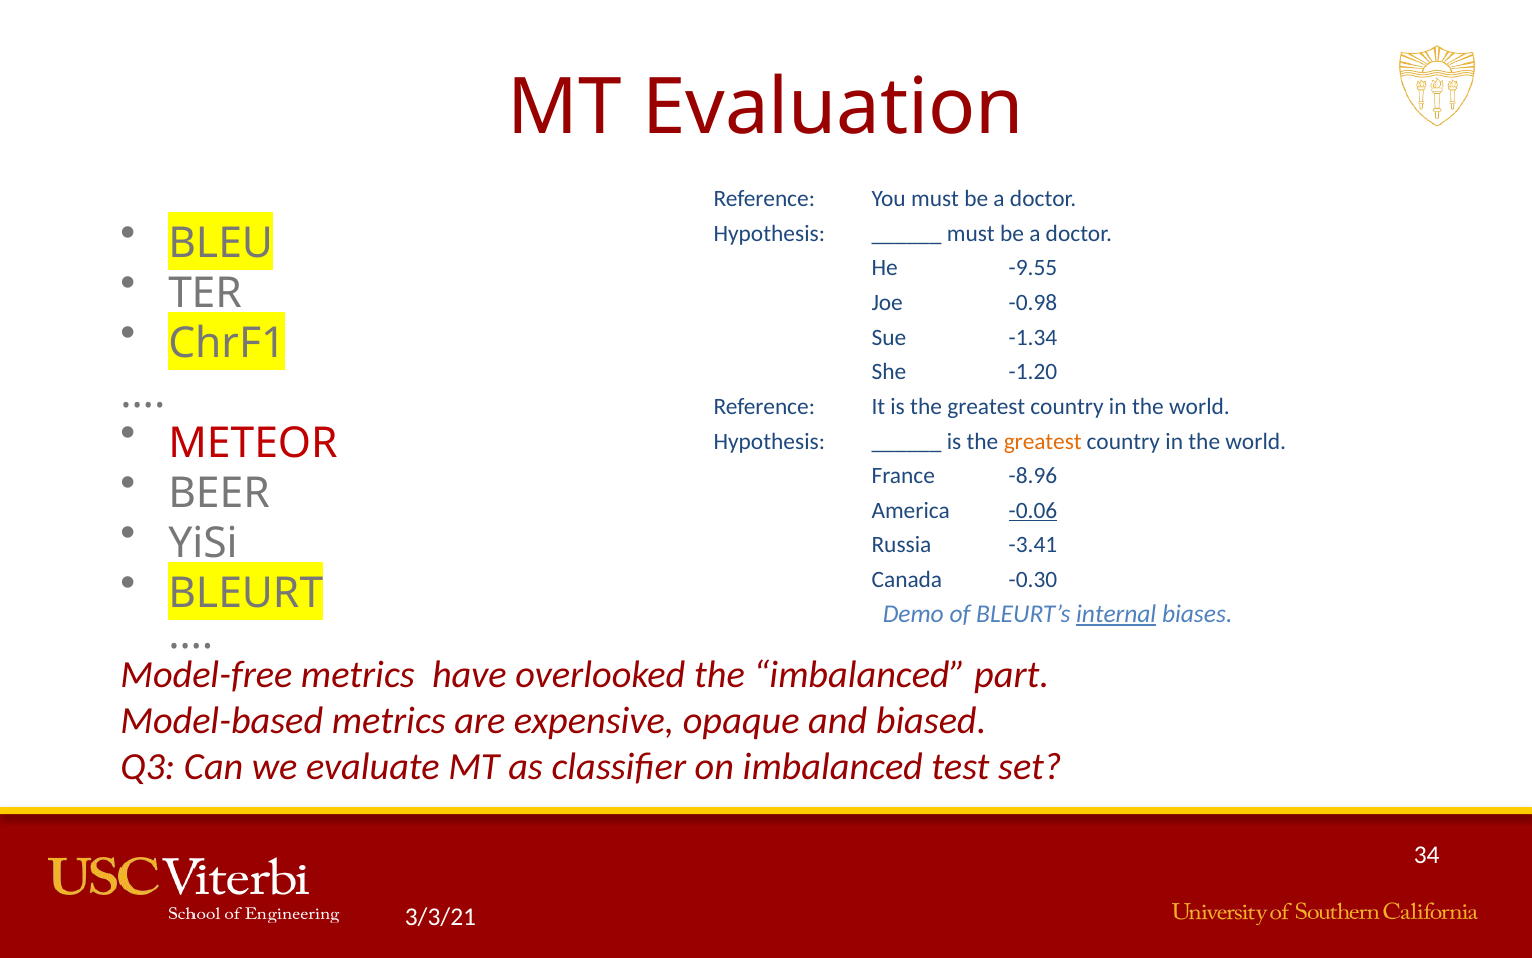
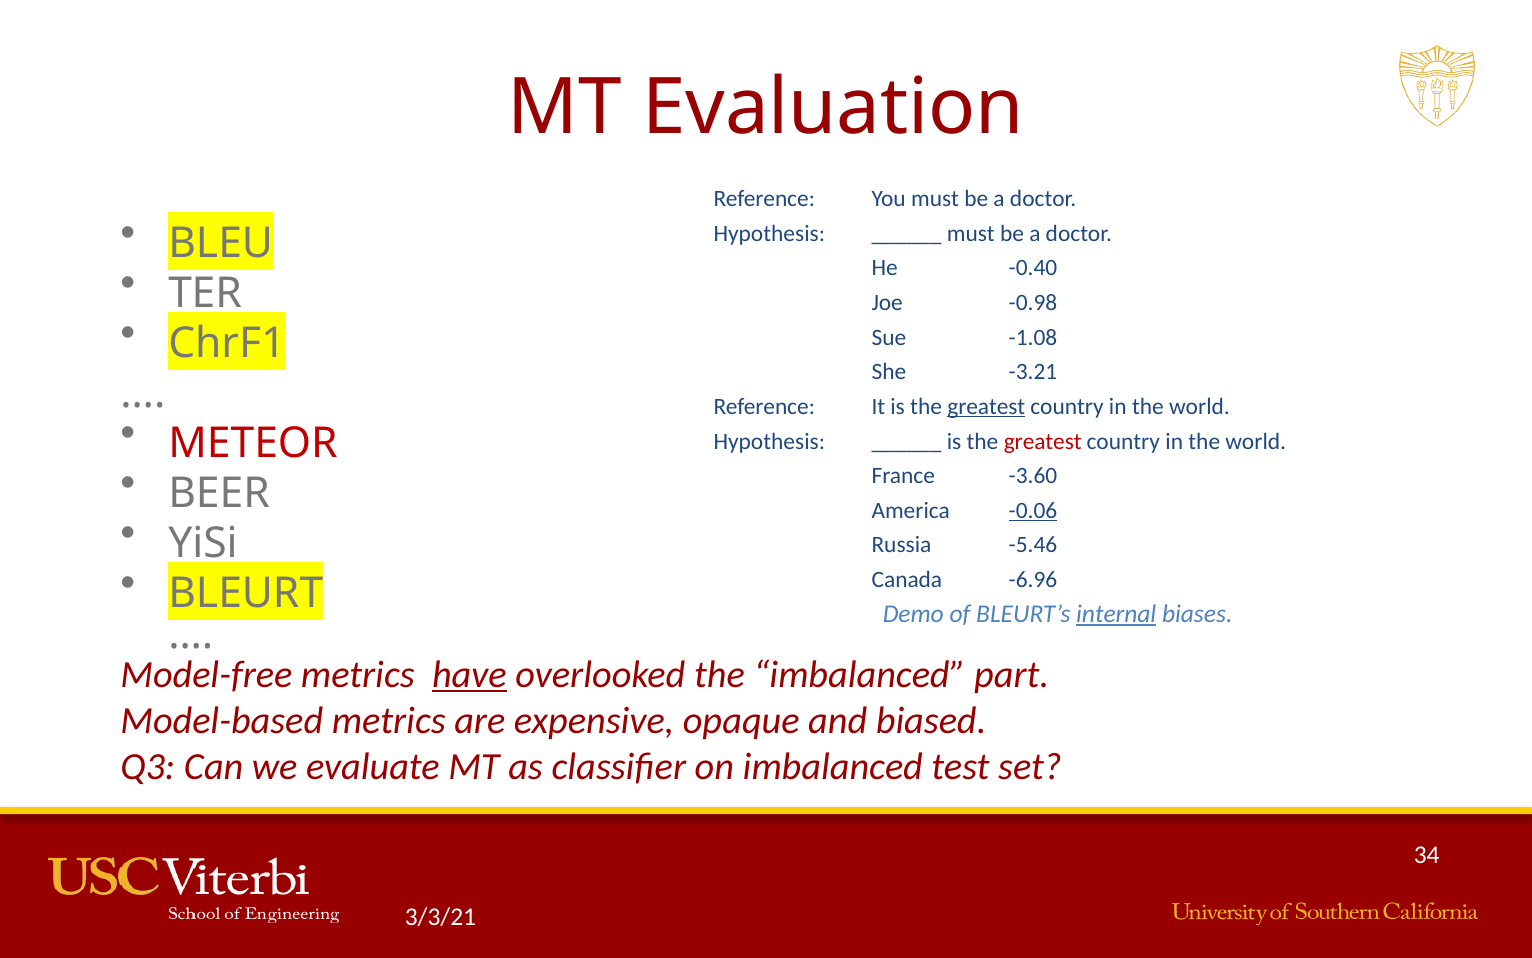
-9.55: -9.55 -> -0.40
-1.34: -1.34 -> -1.08
-1.20: -1.20 -> -3.21
greatest at (986, 406) underline: none -> present
greatest at (1043, 441) colour: orange -> red
-8.96: -8.96 -> -3.60
-3.41: -3.41 -> -5.46
-0.30: -0.30 -> -6.96
have underline: none -> present
